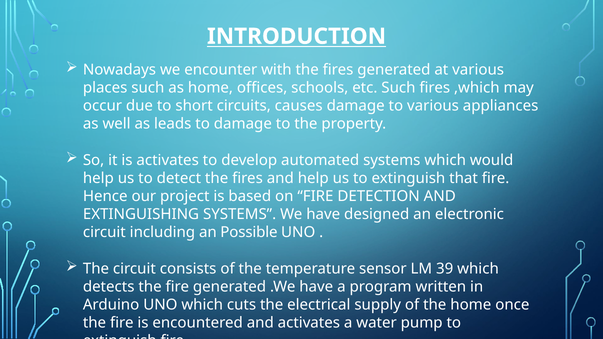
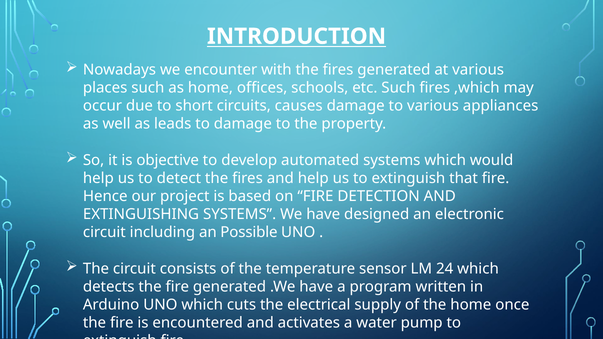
is activates: activates -> objective
39: 39 -> 24
